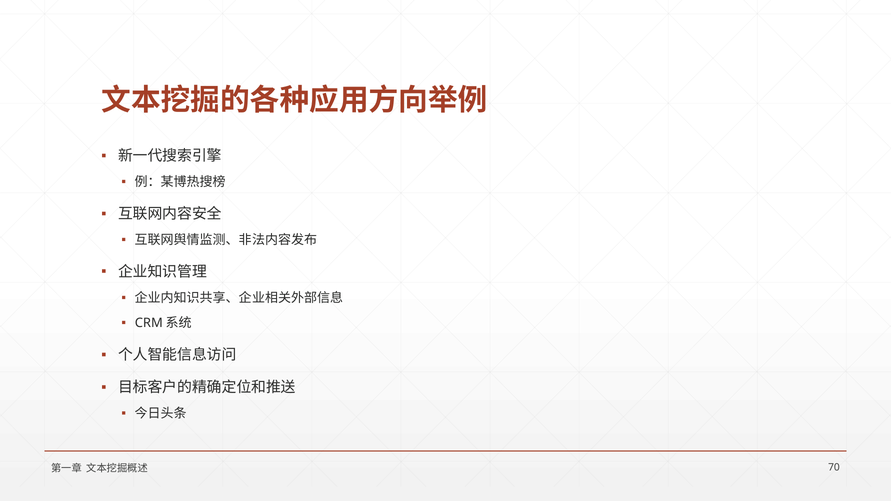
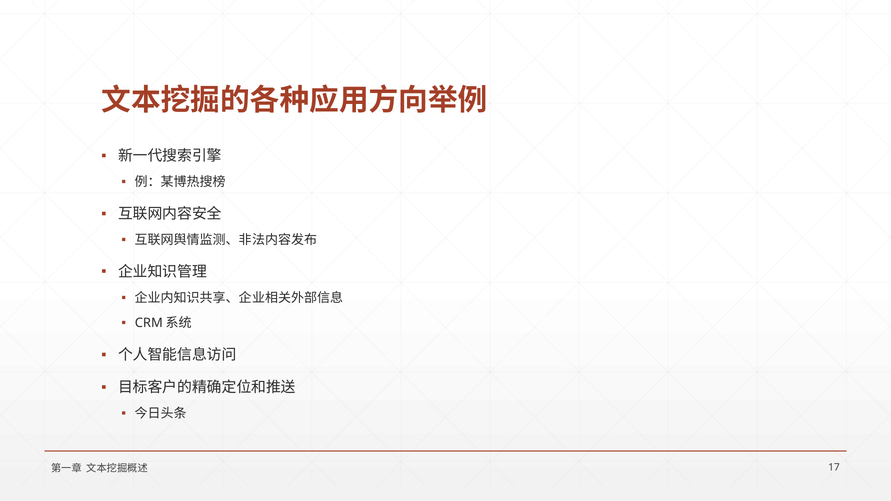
70: 70 -> 17
